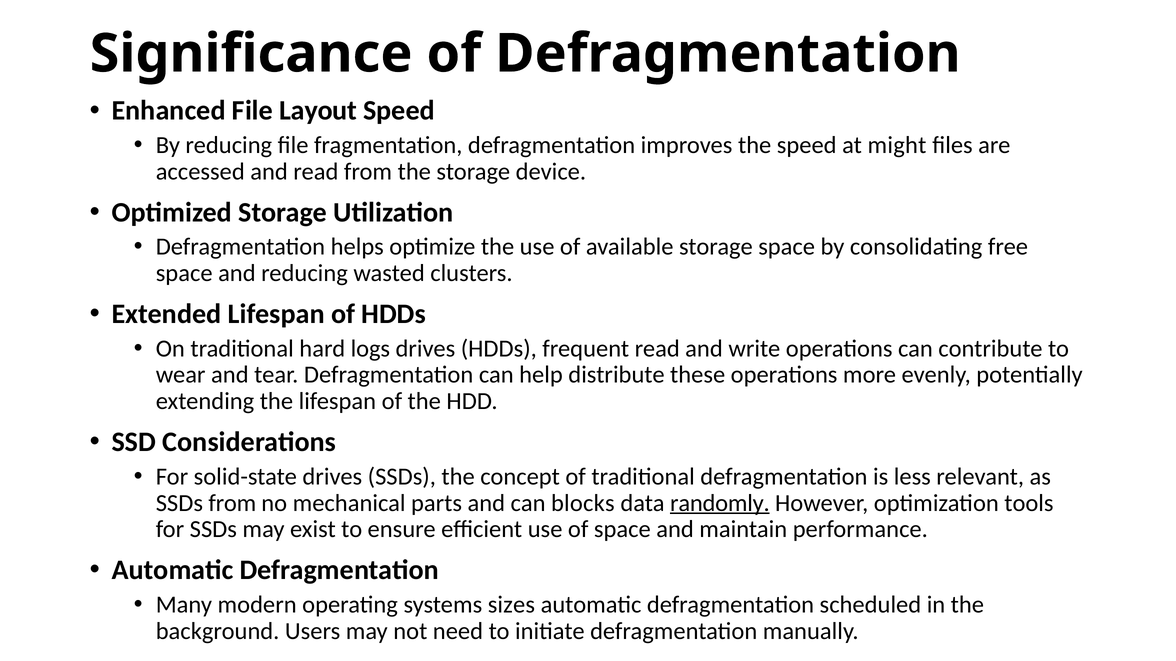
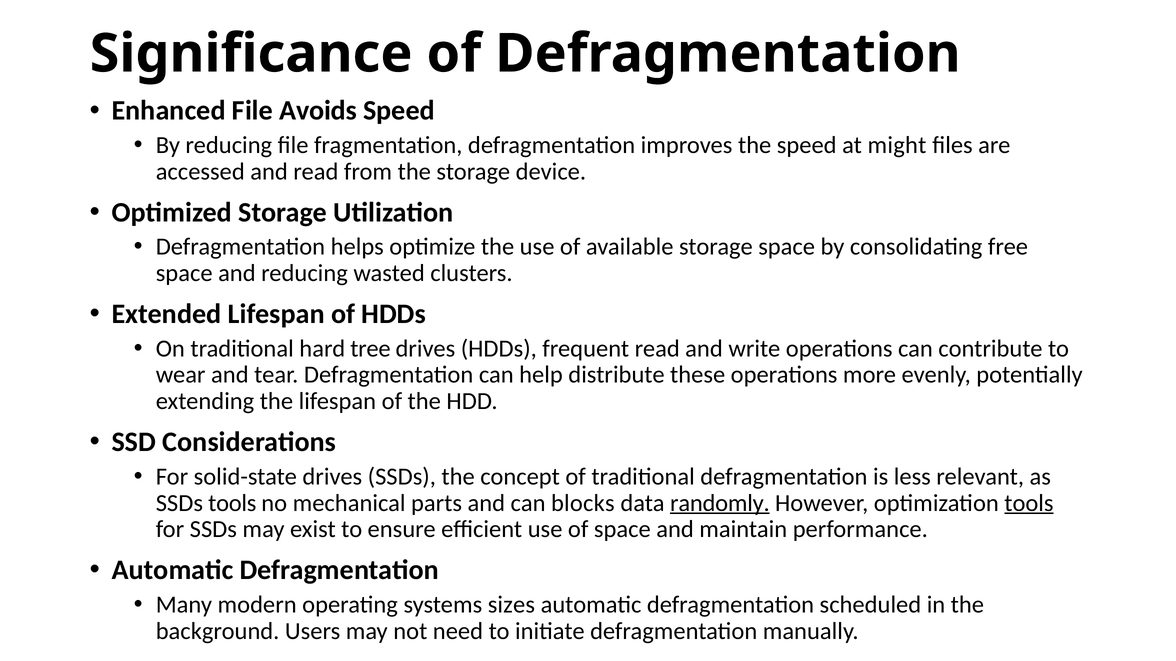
Layout: Layout -> Avoids
logs: logs -> tree
SSDs from: from -> tools
tools at (1029, 503) underline: none -> present
